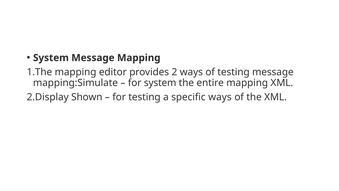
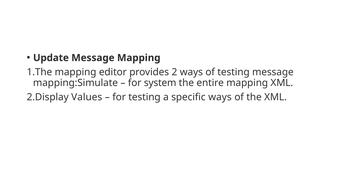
System at (51, 58): System -> Update
Shown: Shown -> Values
